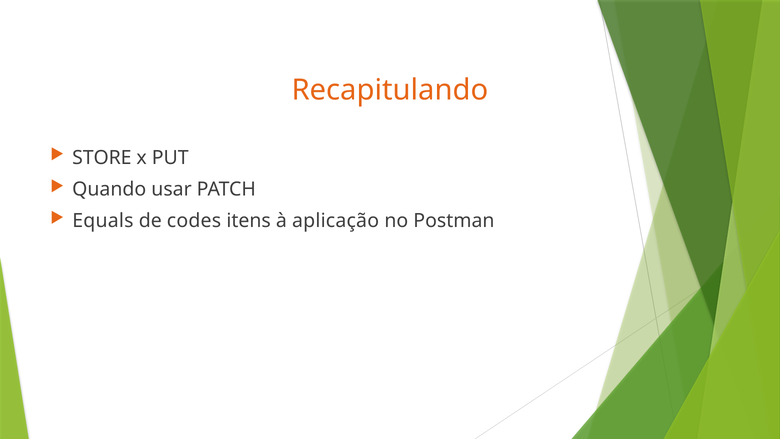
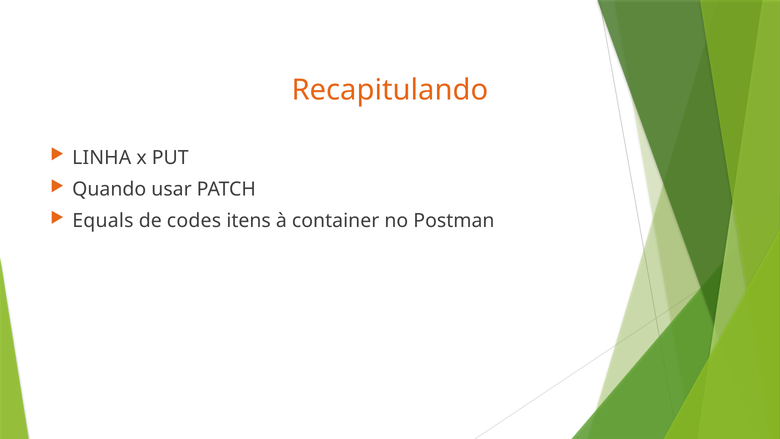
STORE: STORE -> LINHA
aplicação: aplicação -> container
